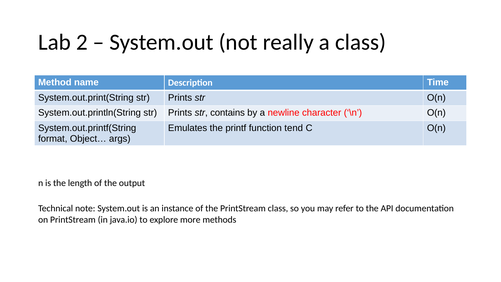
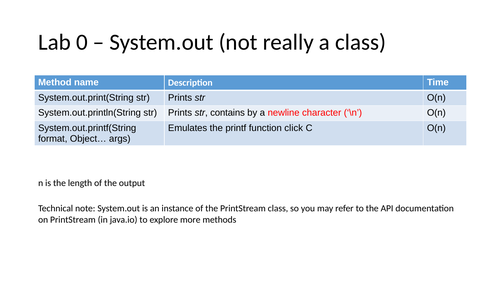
2: 2 -> 0
tend: tend -> click
